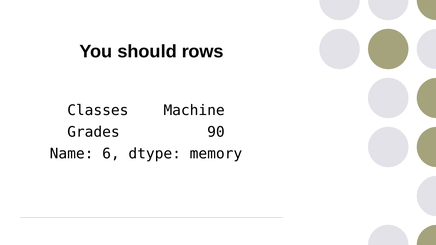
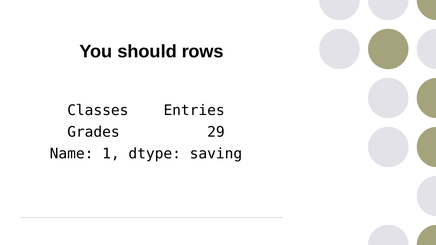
Machine: Machine -> Entries
90: 90 -> 29
6: 6 -> 1
memory: memory -> saving
